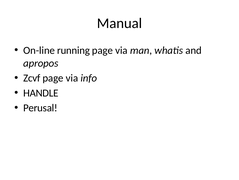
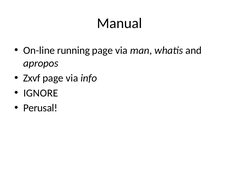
Zcvf: Zcvf -> Zxvf
HANDLE: HANDLE -> IGNORE
